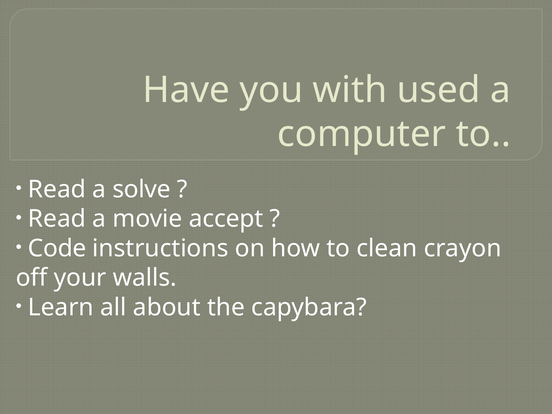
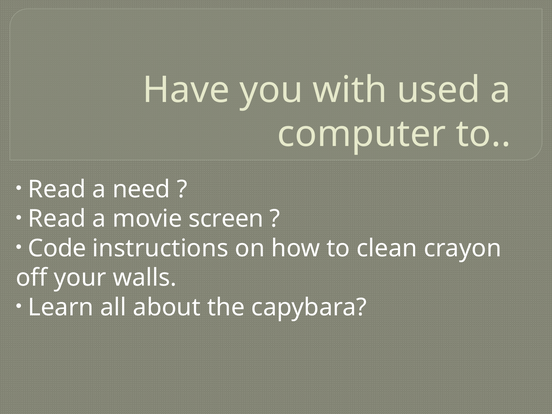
solve: solve -> need
accept: accept -> screen
